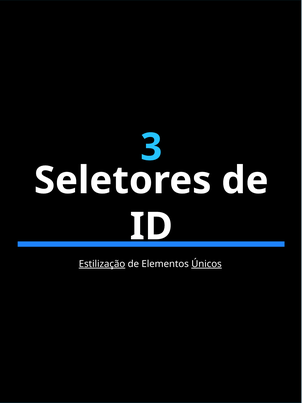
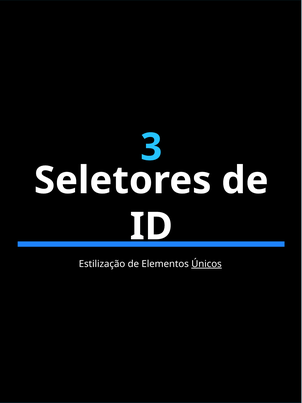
Estilização underline: present -> none
